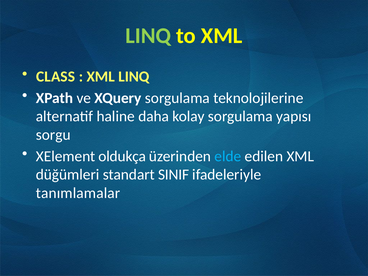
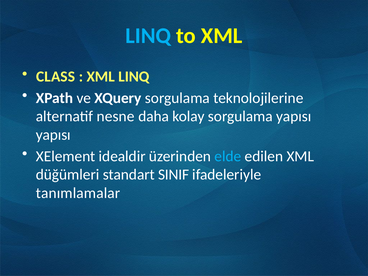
LINQ at (148, 36) colour: light green -> light blue
haline: haline -> nesne
sorgu at (53, 135): sorgu -> yapısı
oldukça: oldukça -> idealdir
